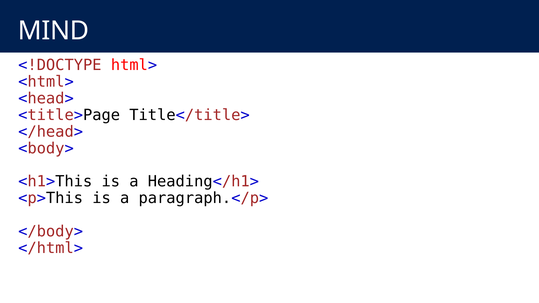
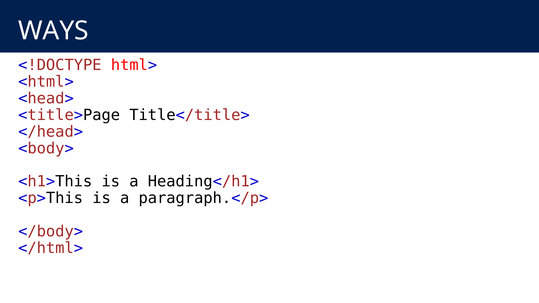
MIND: MIND -> WAYS
